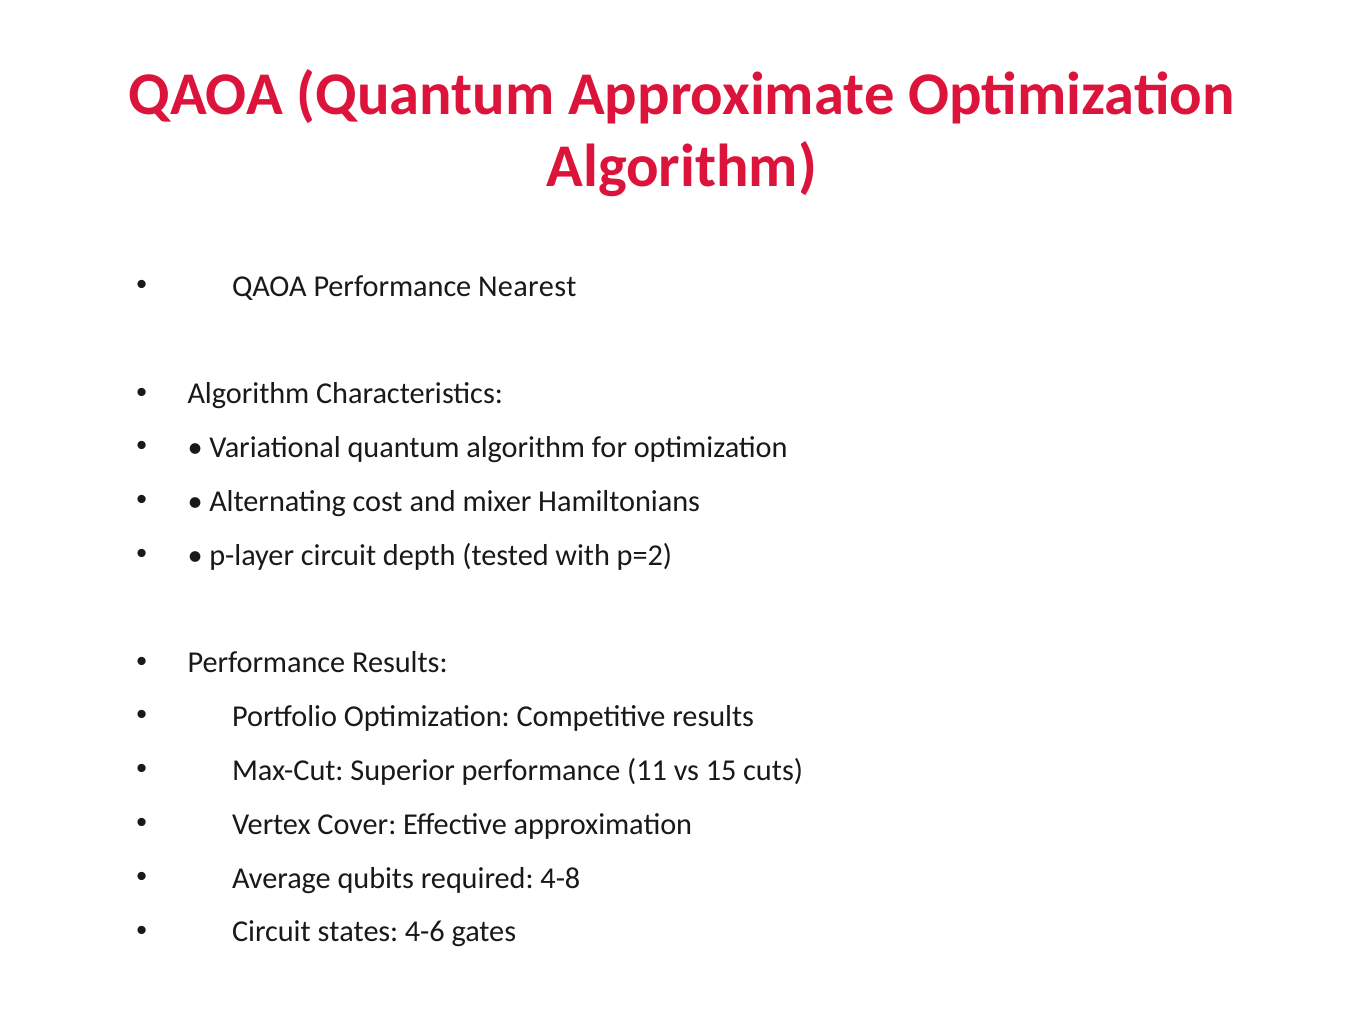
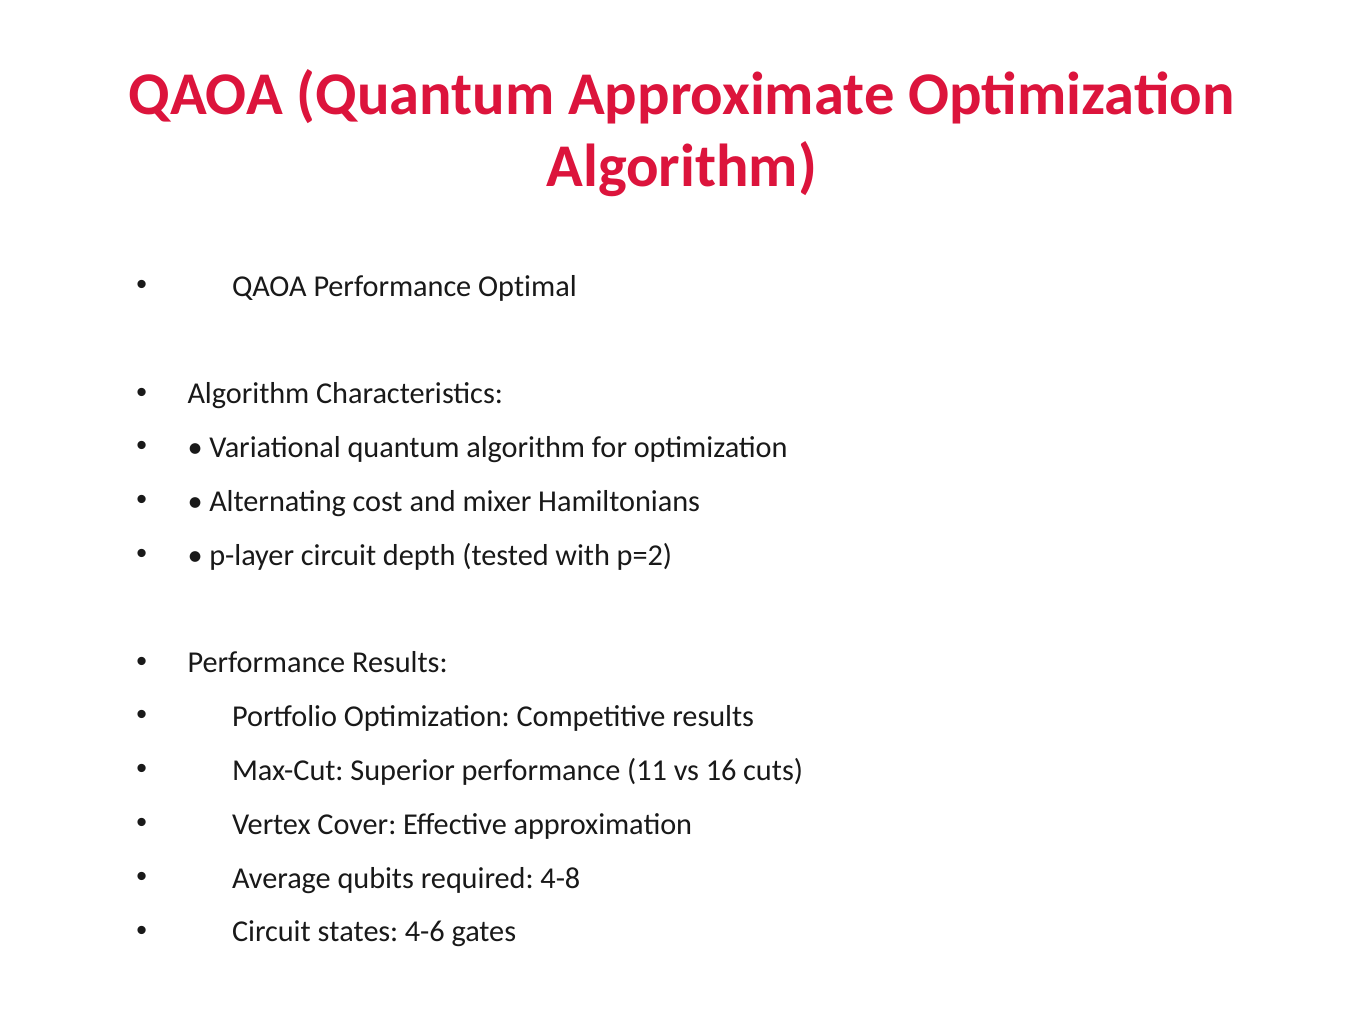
Nearest: Nearest -> Optimal
15: 15 -> 16
